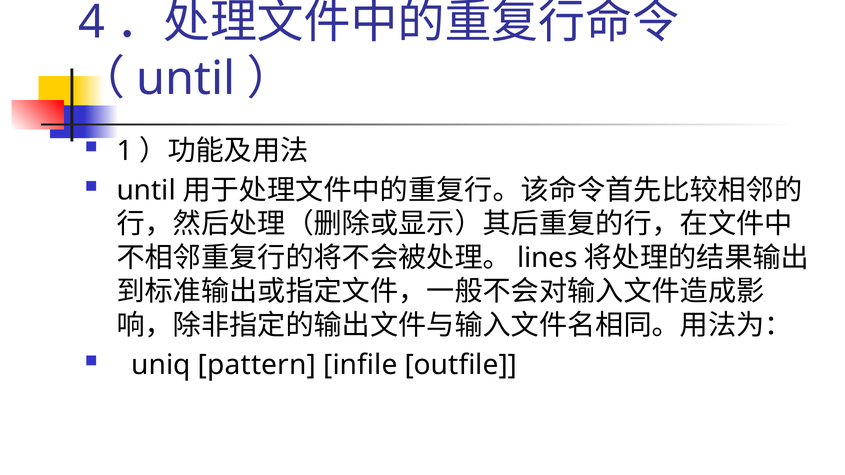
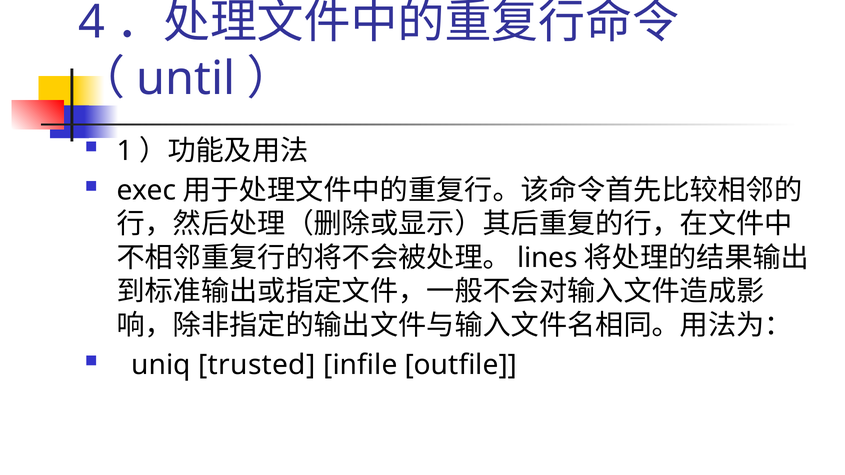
until at (146, 190): until -> exec
pattern: pattern -> trusted
